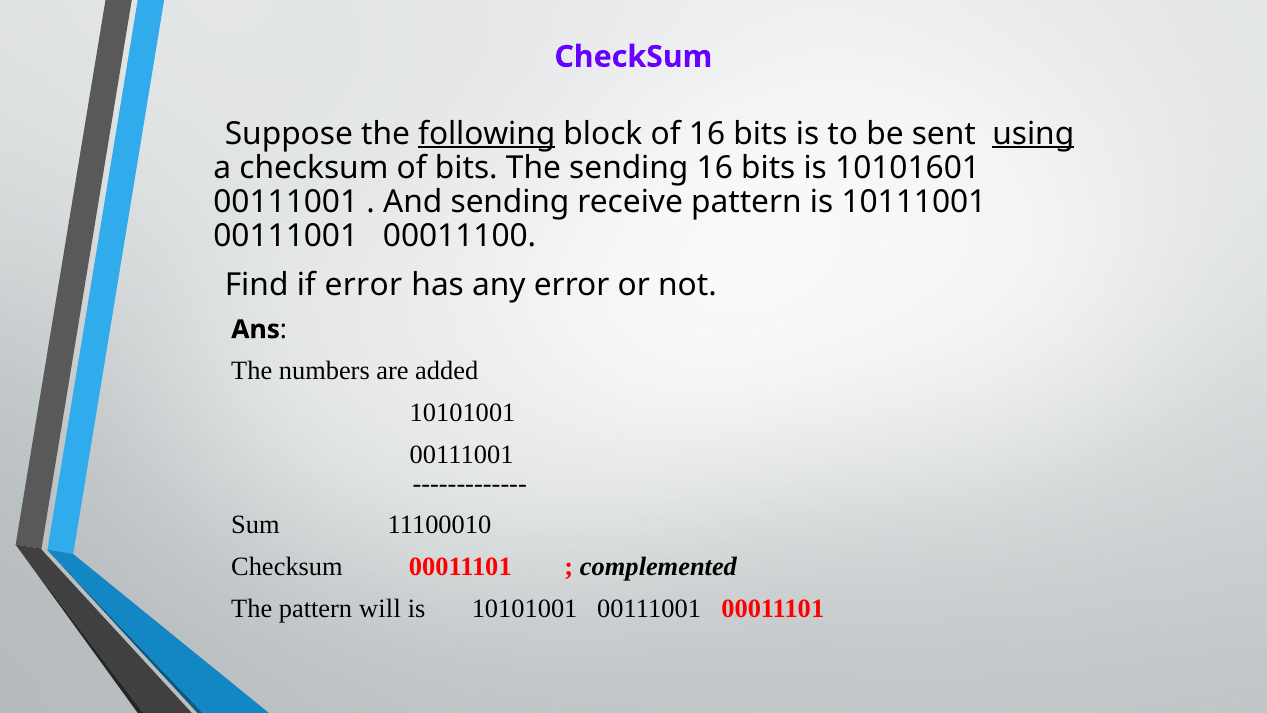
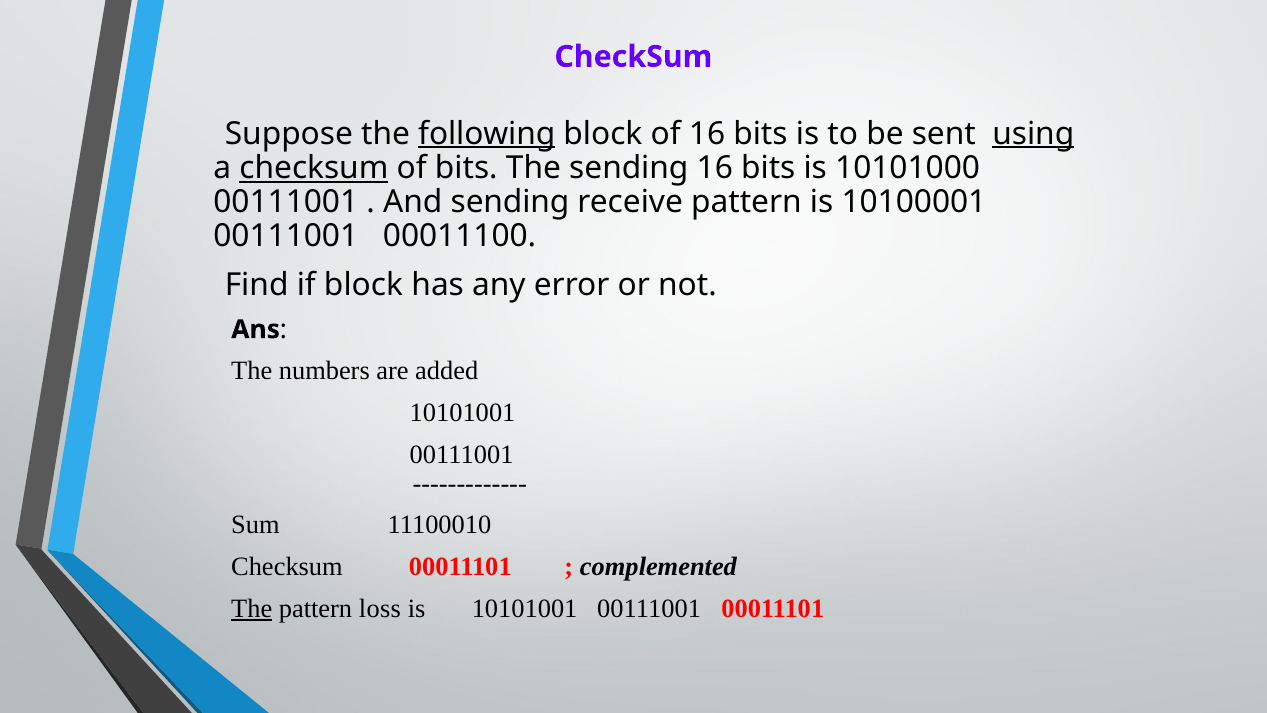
checksum at (314, 168) underline: none -> present
10101601: 10101601 -> 10101000
10111001: 10111001 -> 10100001
if error: error -> block
The at (252, 608) underline: none -> present
will: will -> loss
